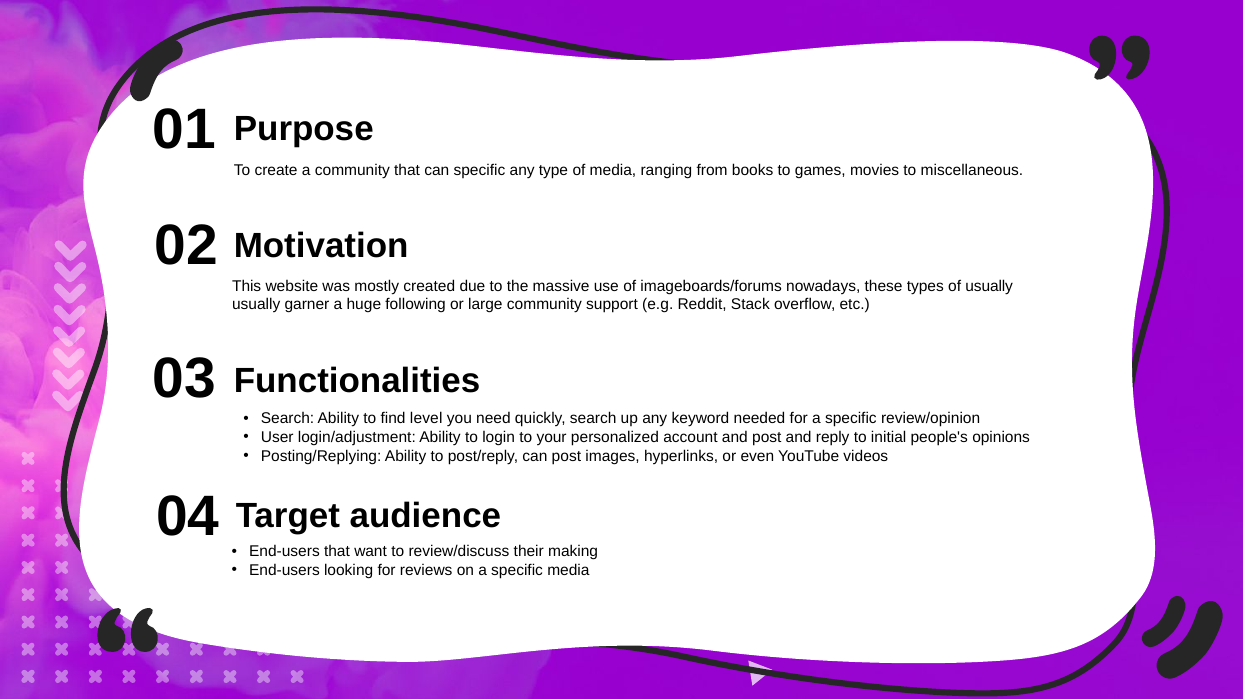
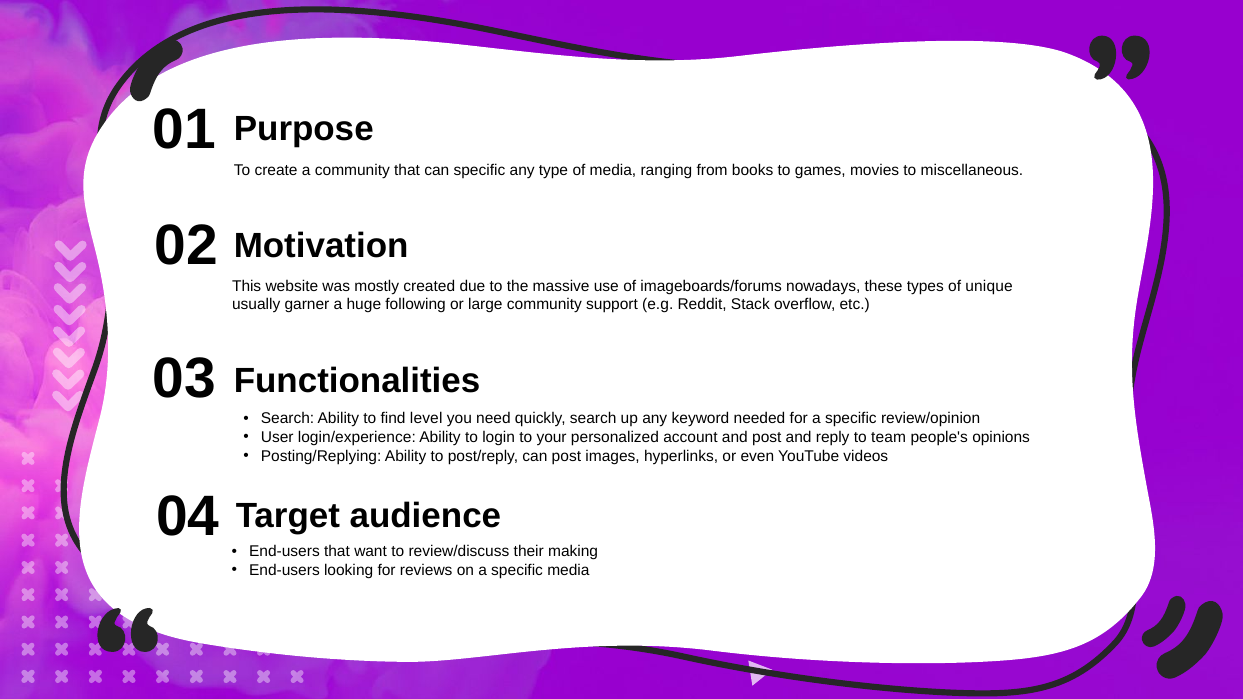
of usually: usually -> unique
login/adjustment: login/adjustment -> login/experience
initial: initial -> team
